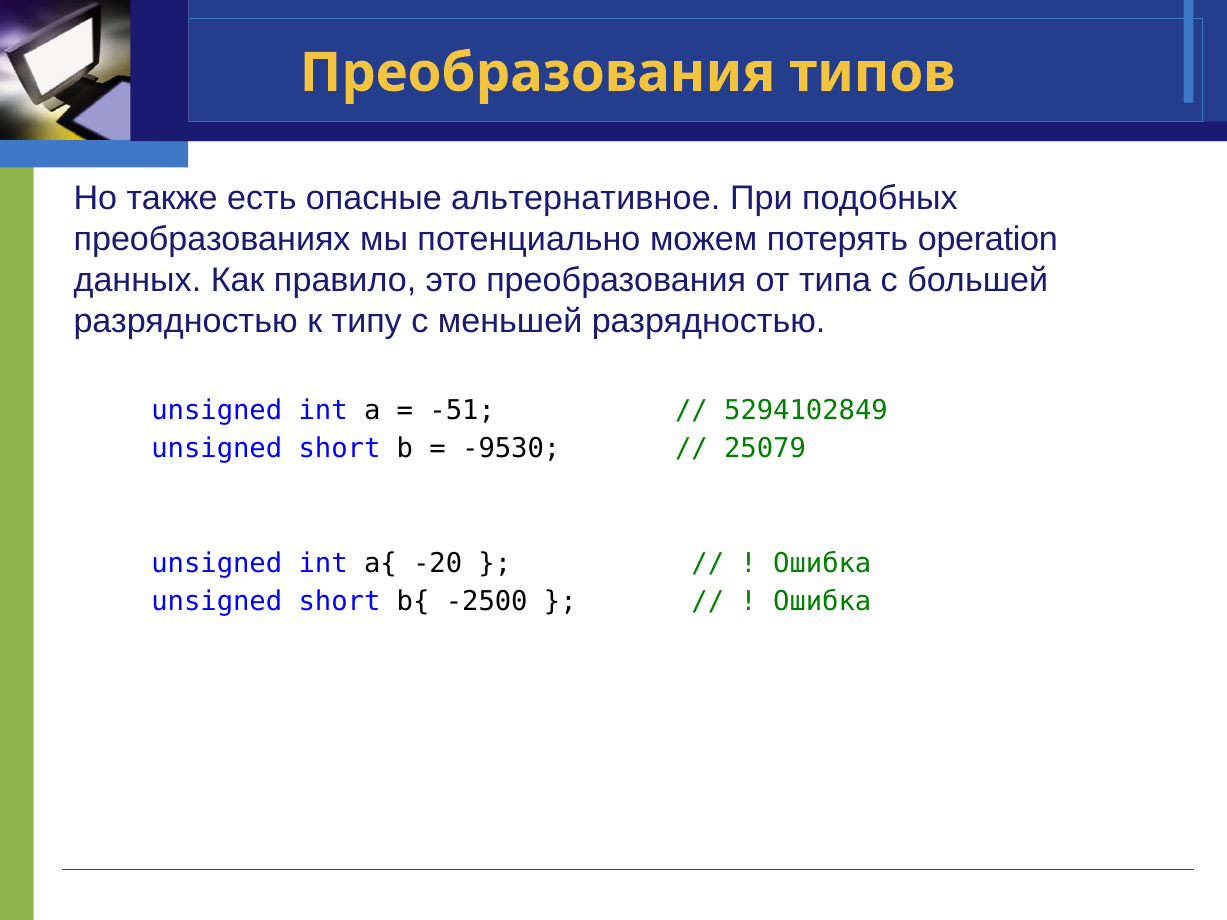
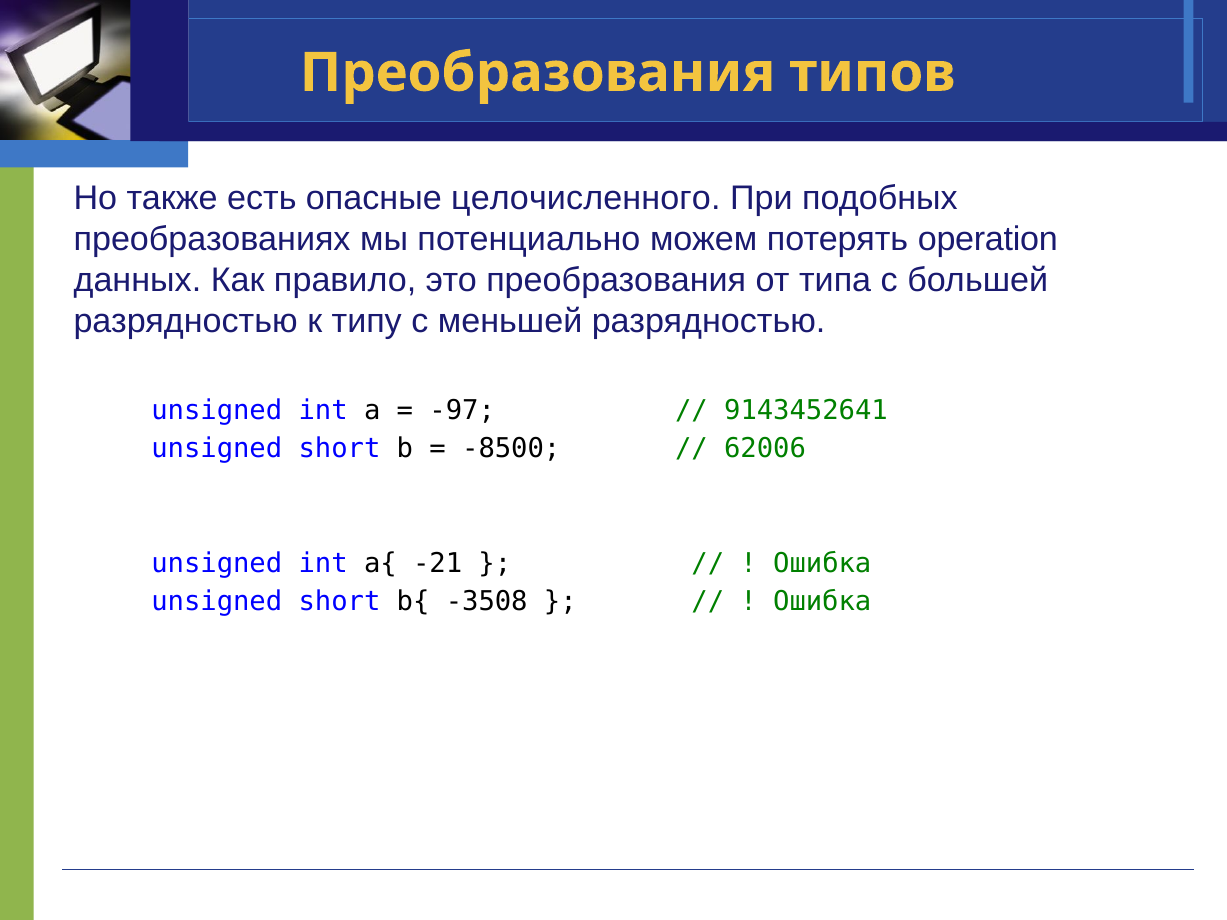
альтернативное: альтернативное -> целочисленного
-51: -51 -> -97
5294102849: 5294102849 -> 9143452641
-9530: -9530 -> -8500
25079: 25079 -> 62006
-20: -20 -> -21
-2500: -2500 -> -3508
